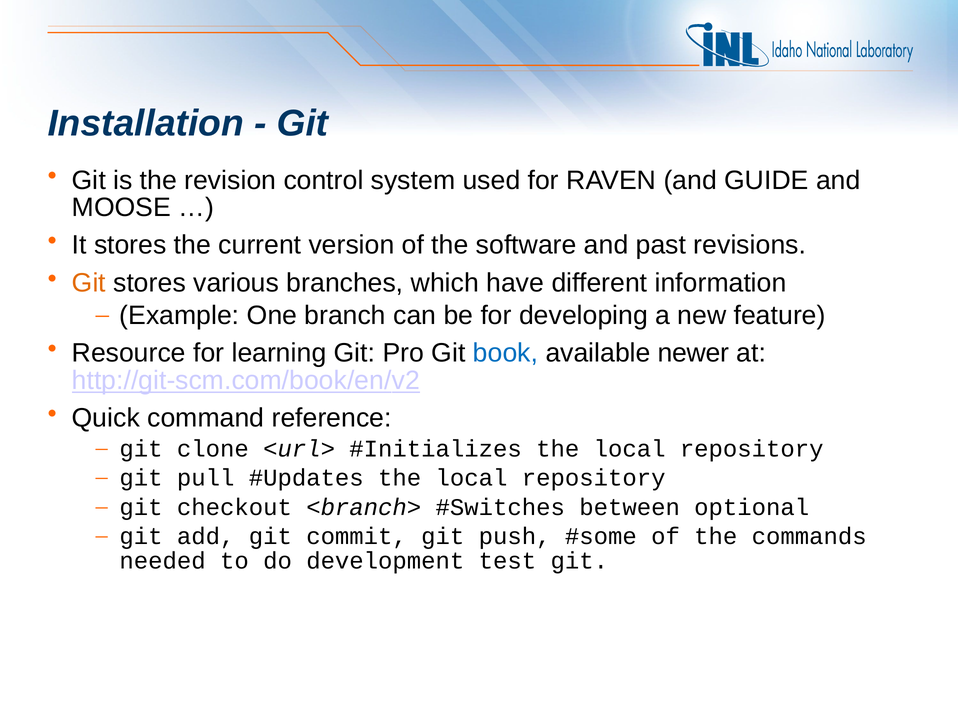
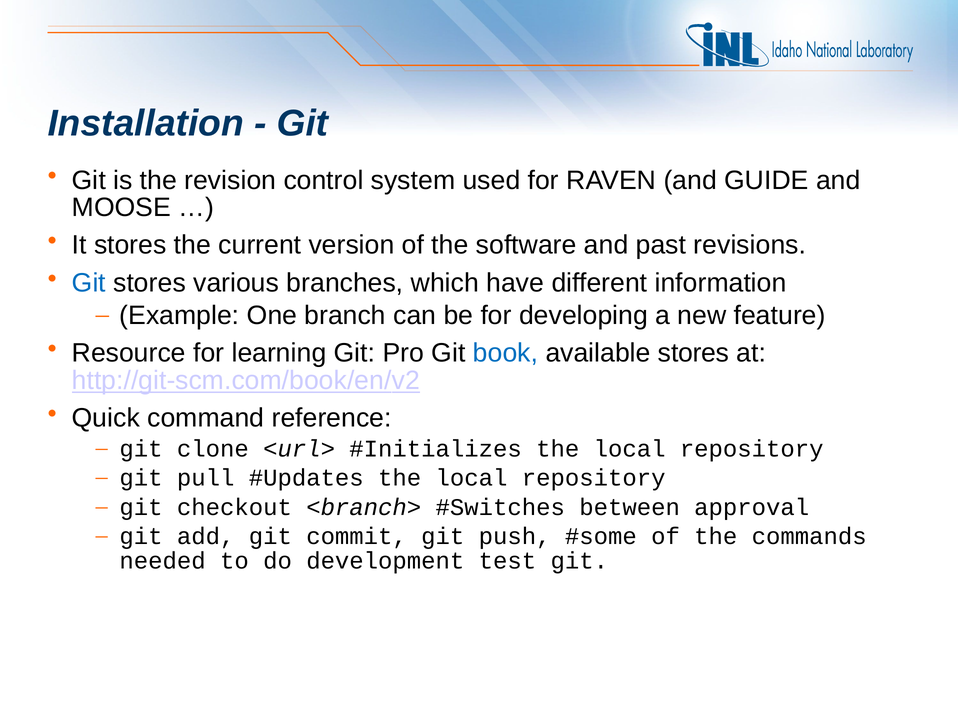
Git at (89, 283) colour: orange -> blue
available newer: newer -> stores
optional: optional -> approval
